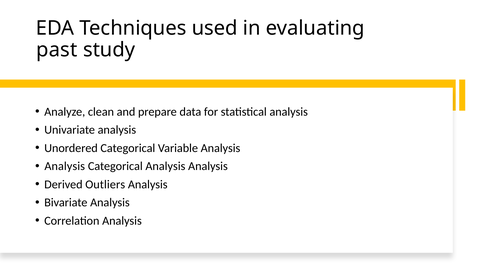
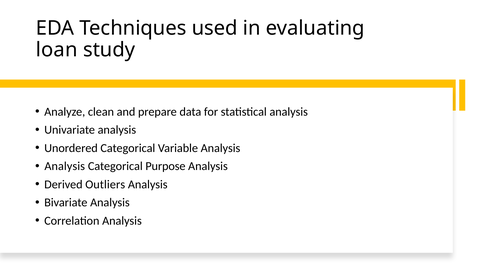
past: past -> loan
Categorical Analysis: Analysis -> Purpose
